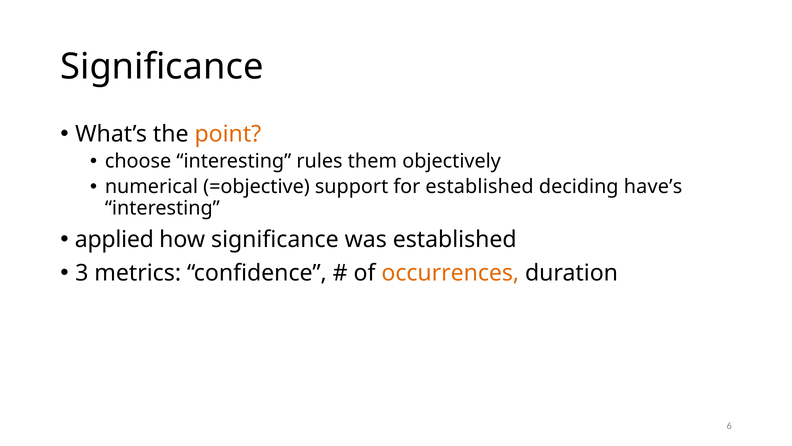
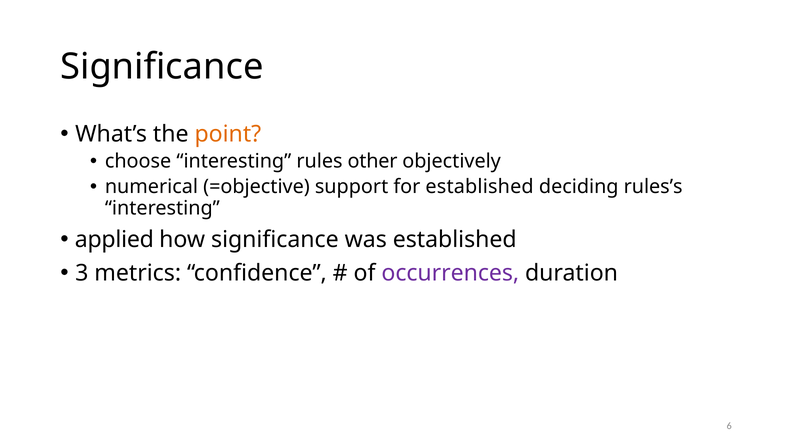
them: them -> other
have’s: have’s -> rules’s
occurrences colour: orange -> purple
